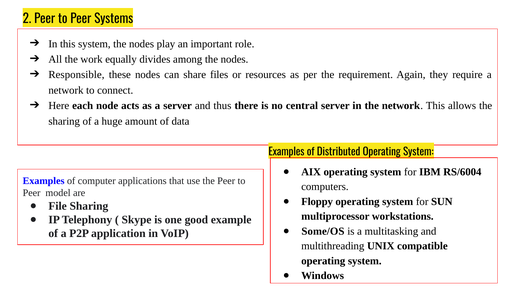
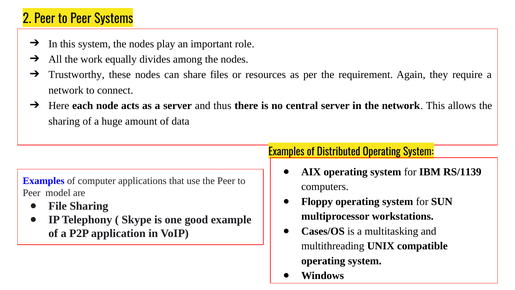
Responsible: Responsible -> Trustworthy
RS/6004: RS/6004 -> RS/1139
Some/OS: Some/OS -> Cases/OS
